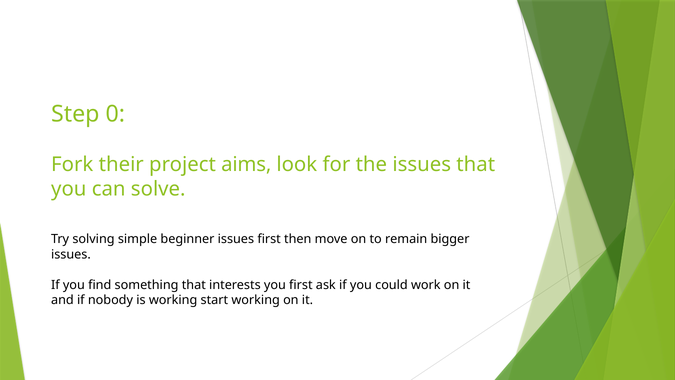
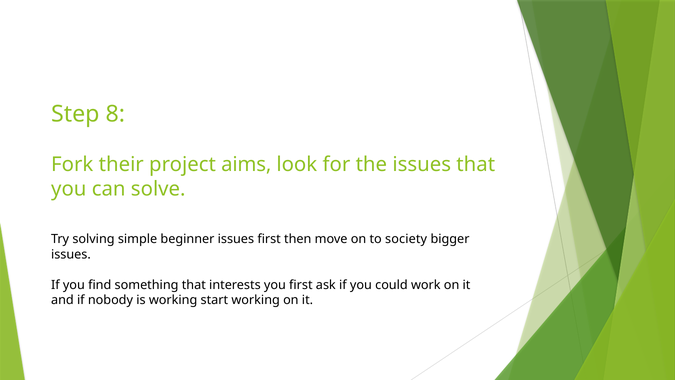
0: 0 -> 8
remain: remain -> society
